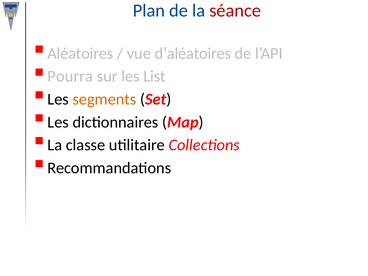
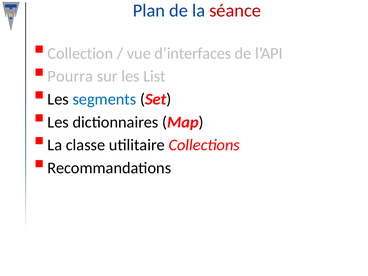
Aléatoires: Aléatoires -> Collection
d’aléatoires: d’aléatoires -> d’interfaces
segments colour: orange -> blue
